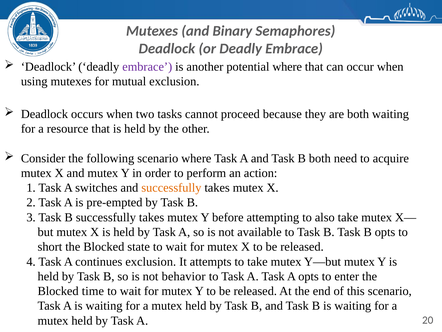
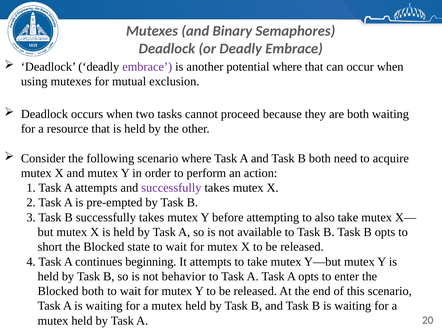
A switches: switches -> attempts
successfully at (171, 188) colour: orange -> purple
continues exclusion: exclusion -> beginning
Blocked time: time -> both
